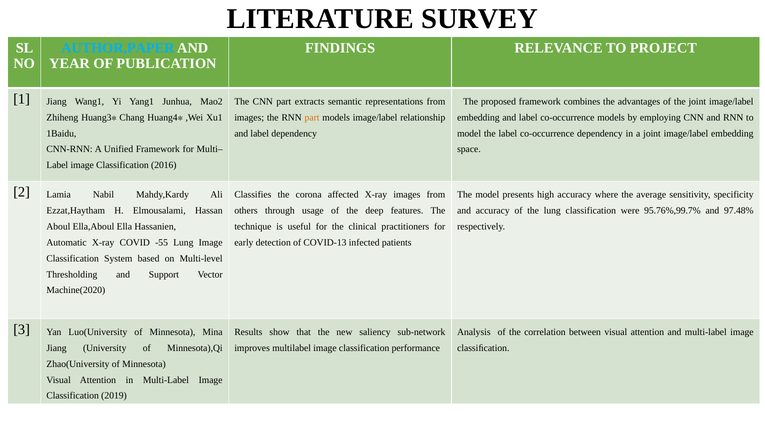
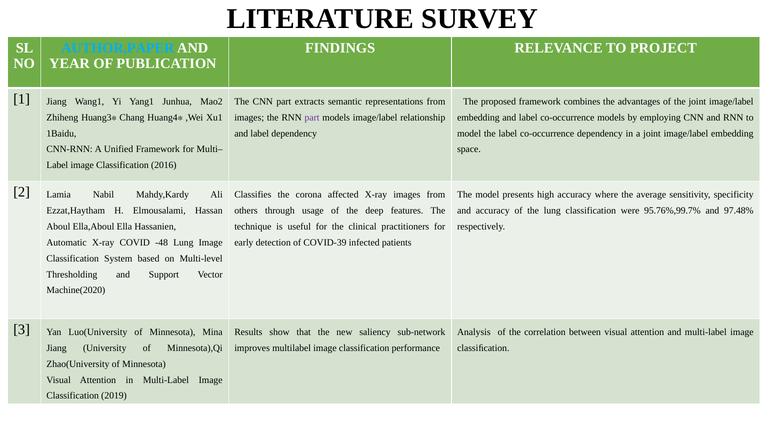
part at (312, 118) colour: orange -> purple
-55: -55 -> -48
COVID-13: COVID-13 -> COVID-39
